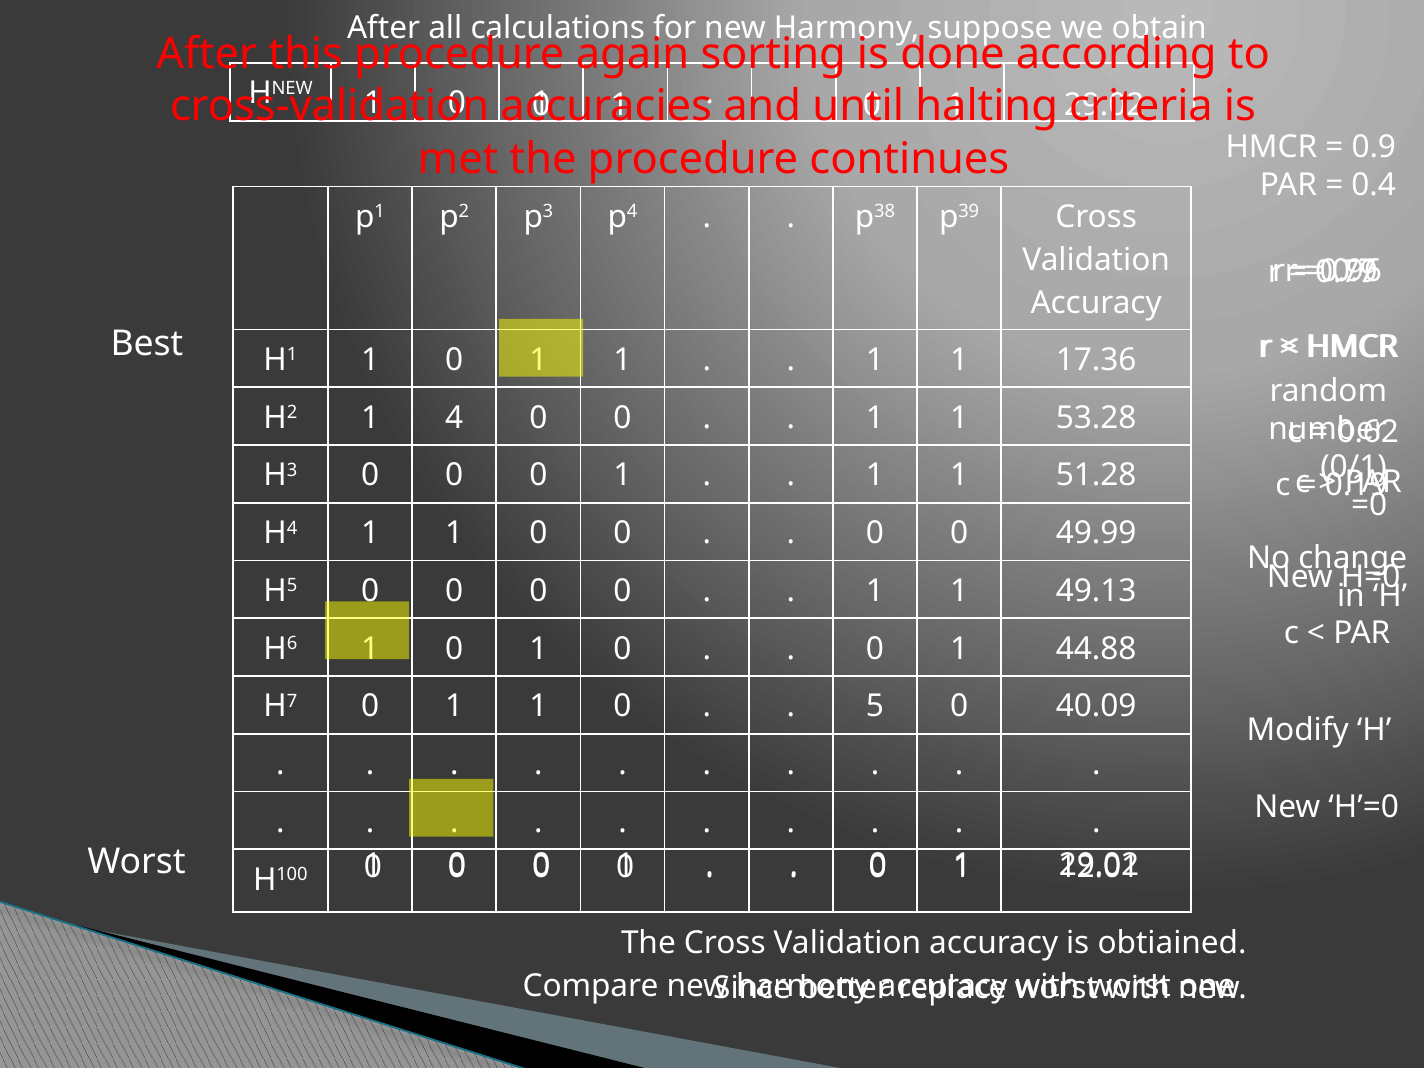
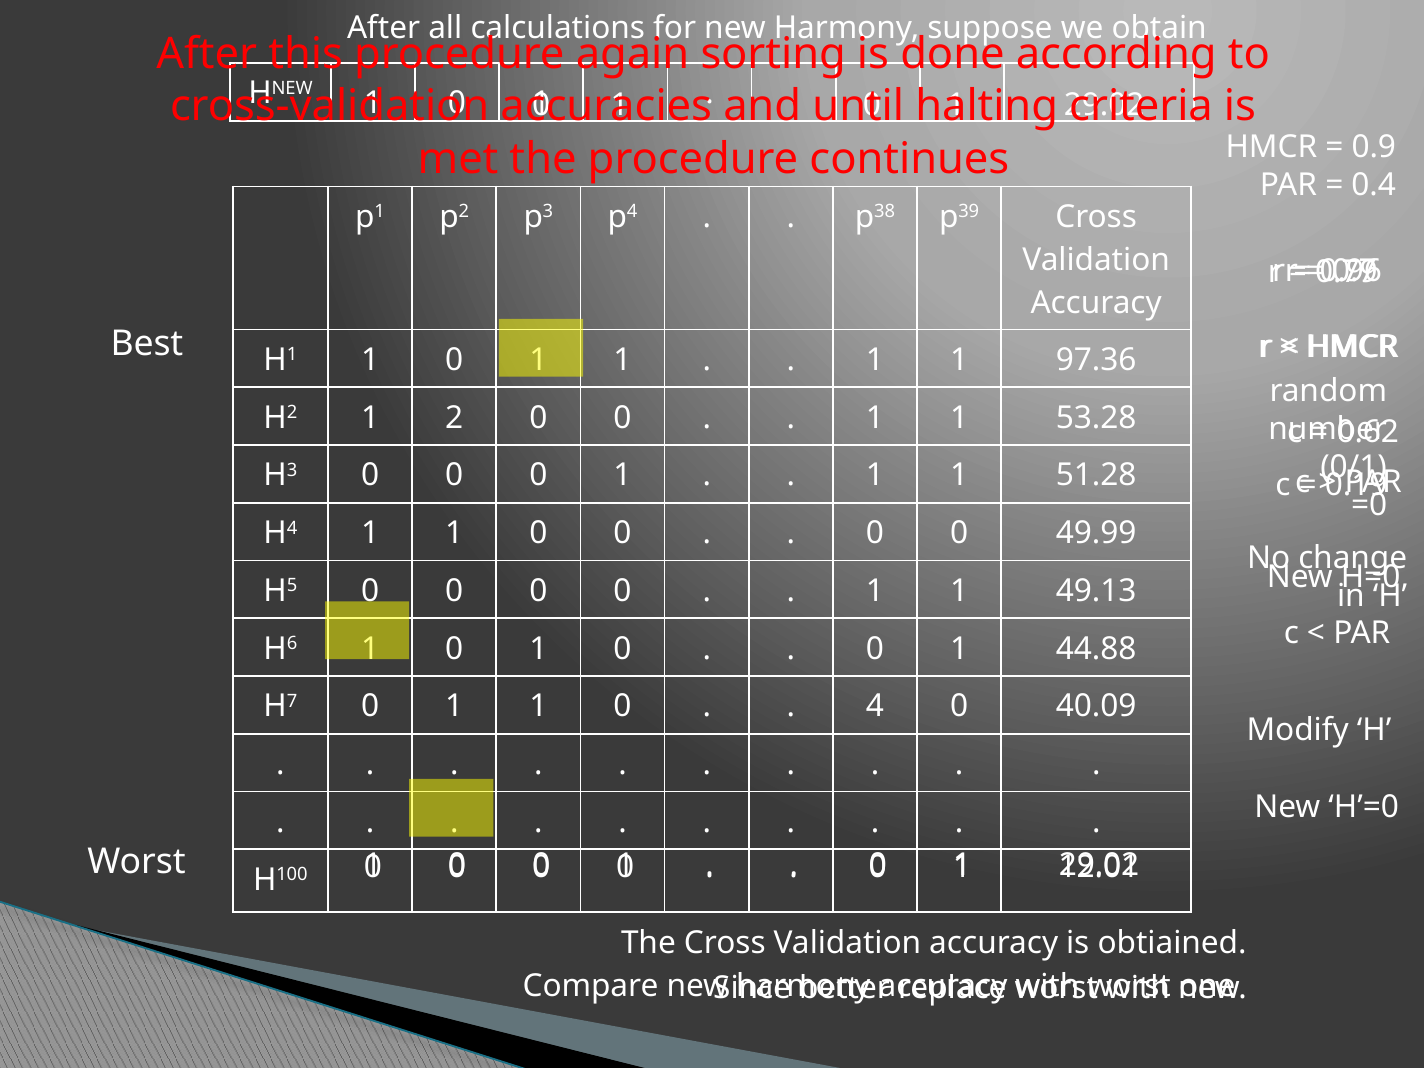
17.36: 17.36 -> 97.36
4: 4 -> 2
5: 5 -> 4
